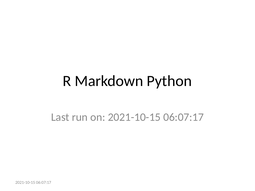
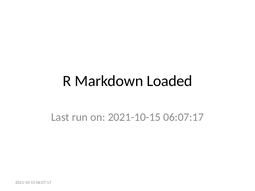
Python: Python -> Loaded
